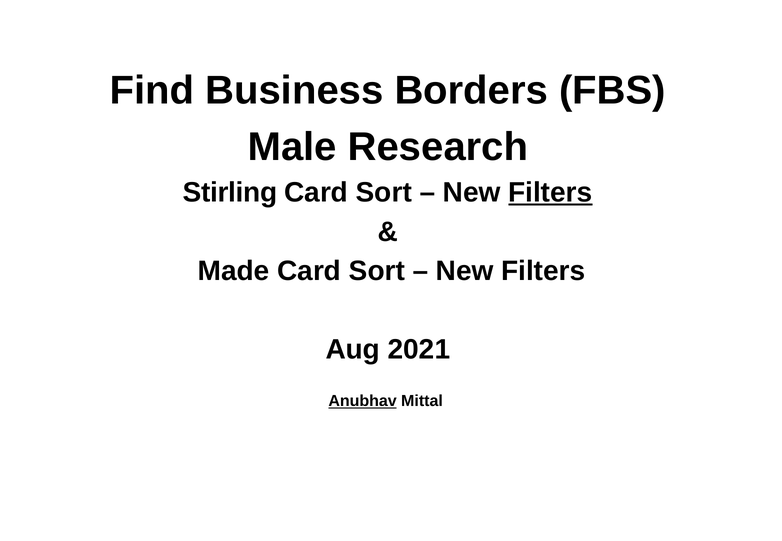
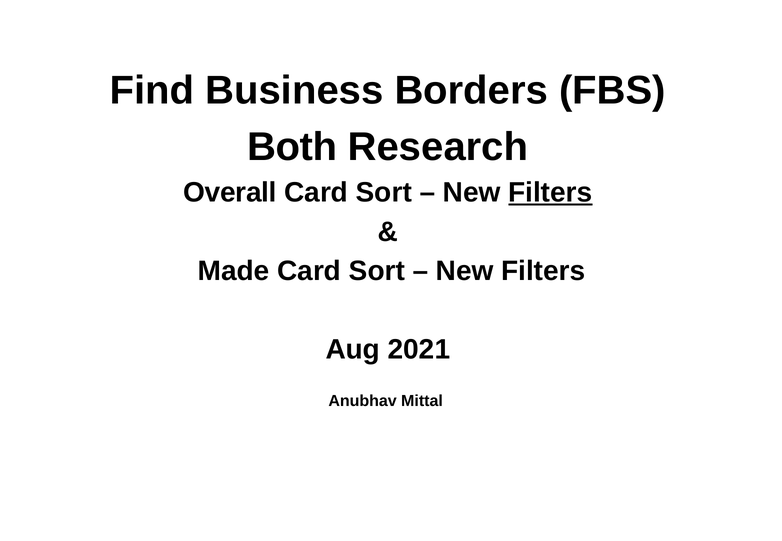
Male: Male -> Both
Stirling: Stirling -> Overall
Anubhav underline: present -> none
